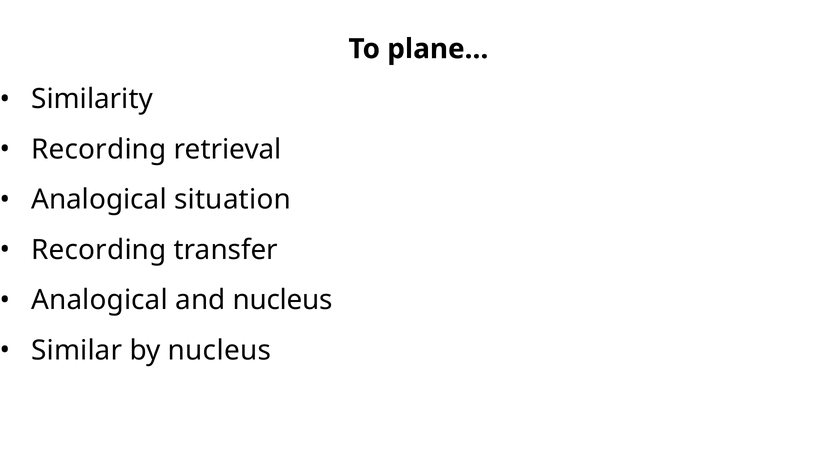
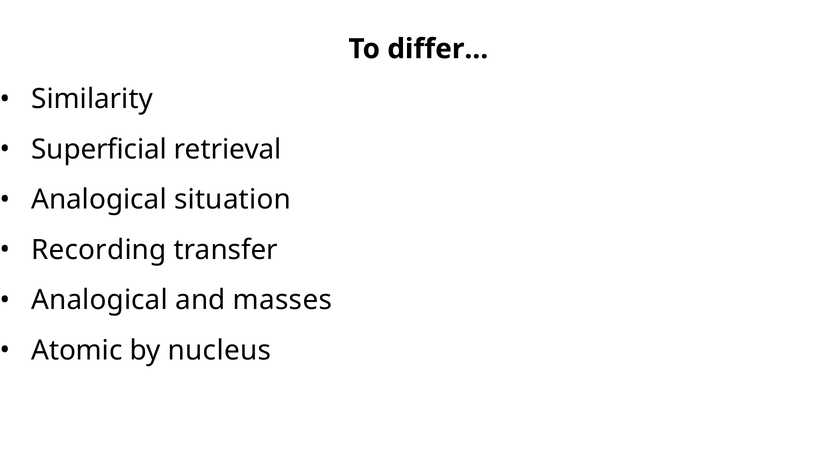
plane…: plane… -> differ…
Recording at (99, 149): Recording -> Superficial
and nucleus: nucleus -> masses
Similar: Similar -> Atomic
